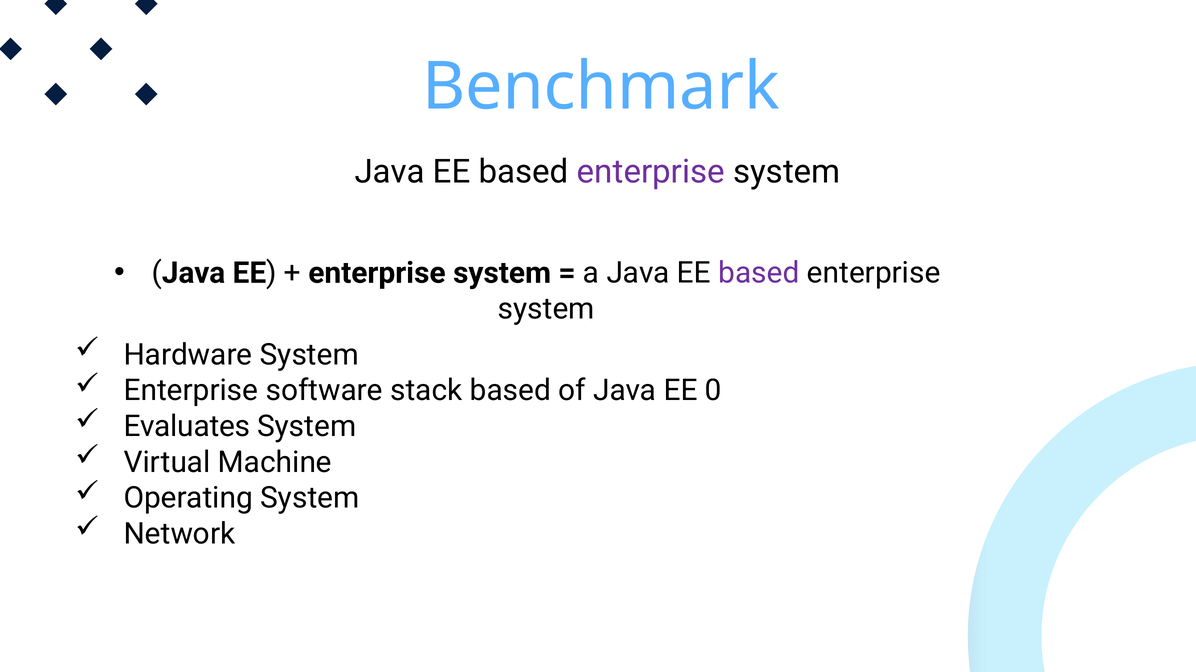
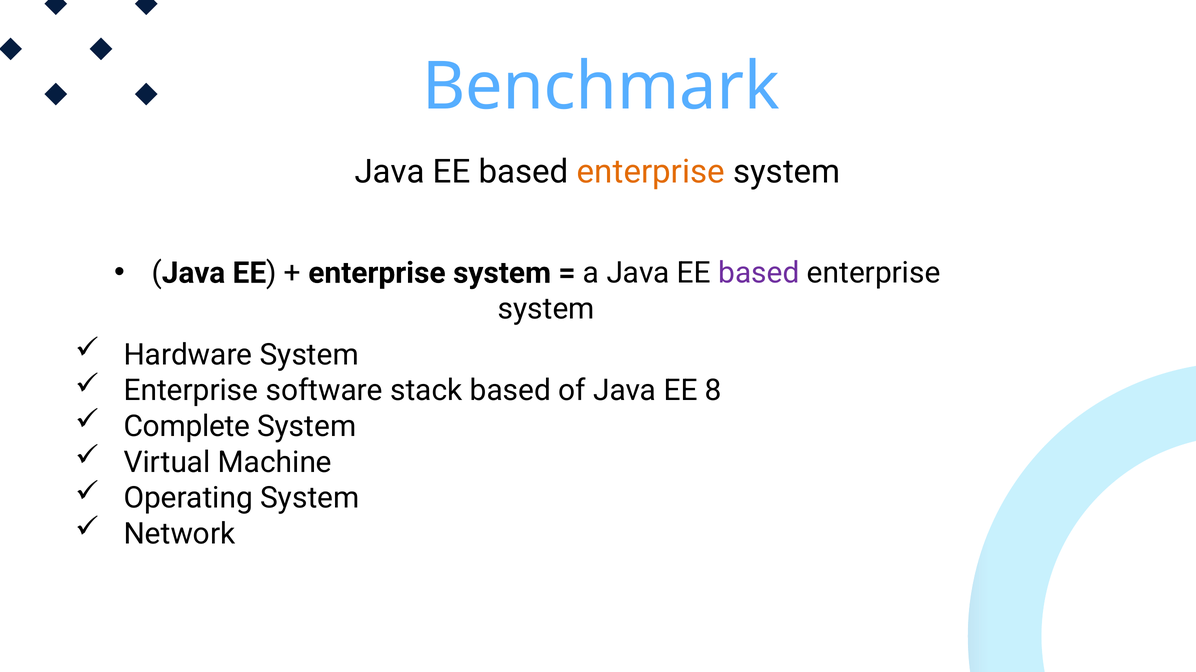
enterprise at (651, 172) colour: purple -> orange
0: 0 -> 8
Evaluates: Evaluates -> Complete
